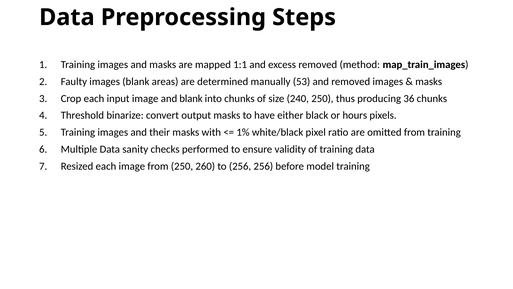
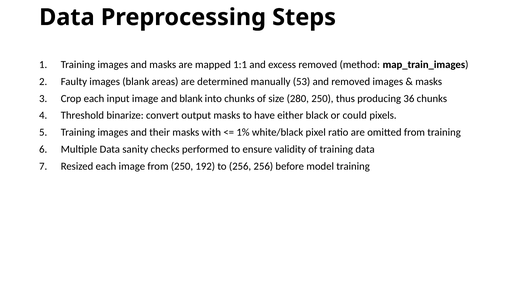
240: 240 -> 280
hours: hours -> could
260: 260 -> 192
